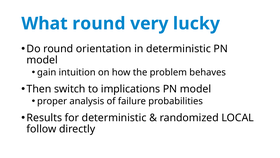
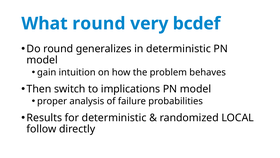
lucky: lucky -> bcdef
orientation: orientation -> generalizes
